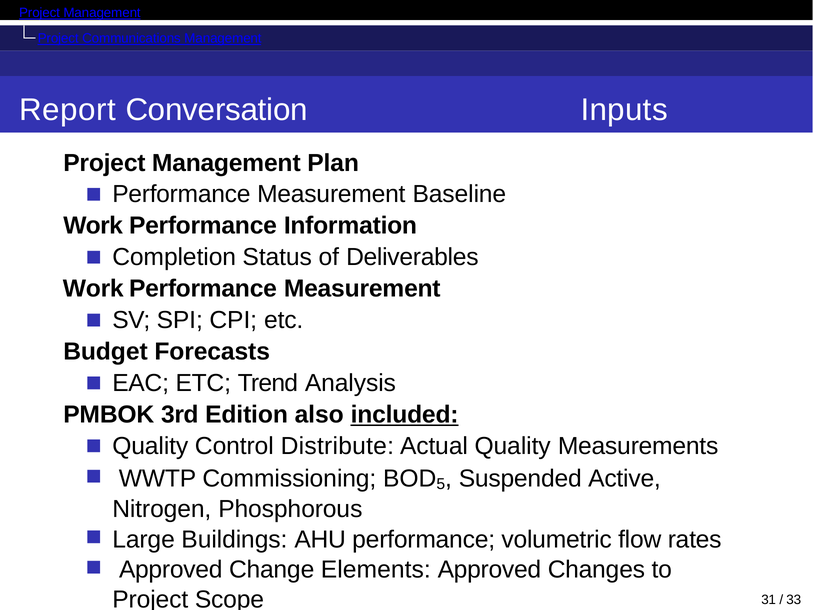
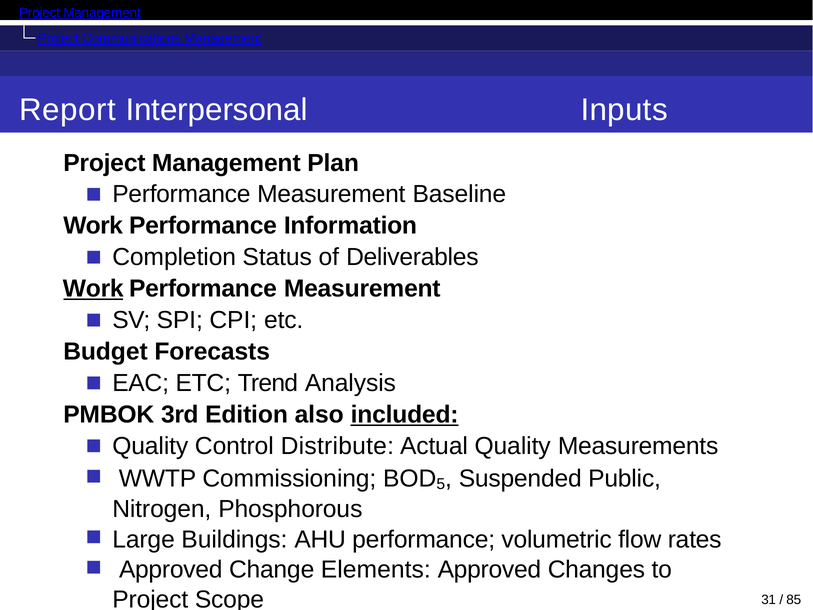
Conversation: Conversation -> Interpersonal
Work at (93, 289) underline: none -> present
Active: Active -> Public
33: 33 -> 85
